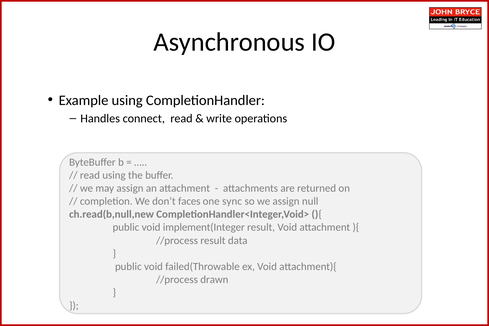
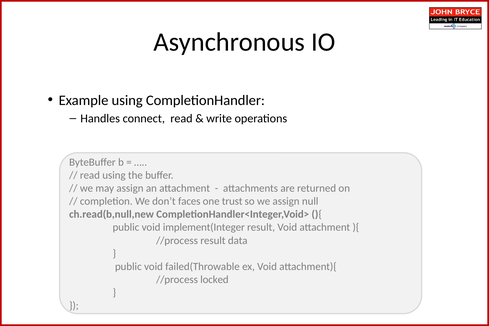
sync: sync -> trust
drawn: drawn -> locked
